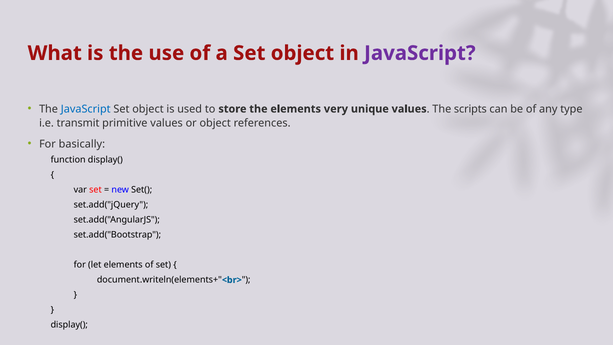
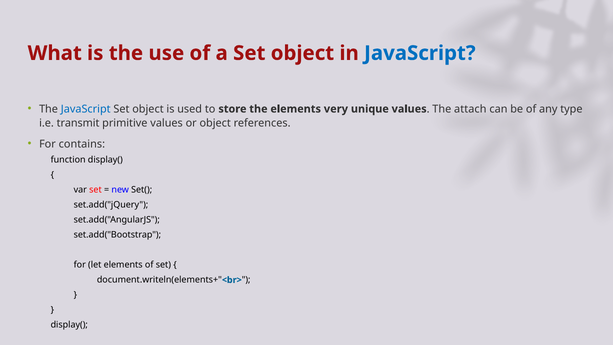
JavaScript at (420, 53) colour: purple -> blue
scripts: scripts -> attach
basically: basically -> contains
